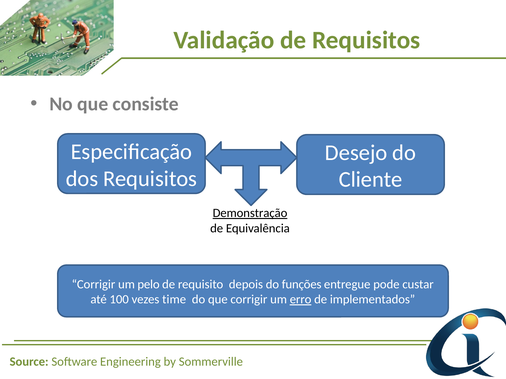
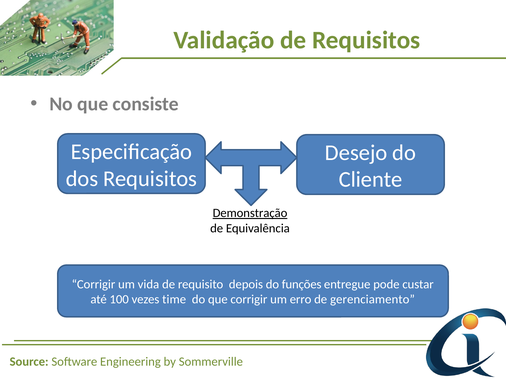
pelo: pelo -> vida
erro underline: present -> none
implementados: implementados -> gerenciamento
